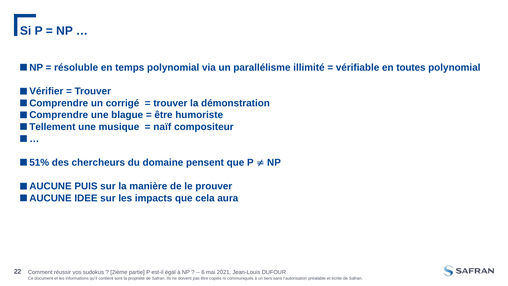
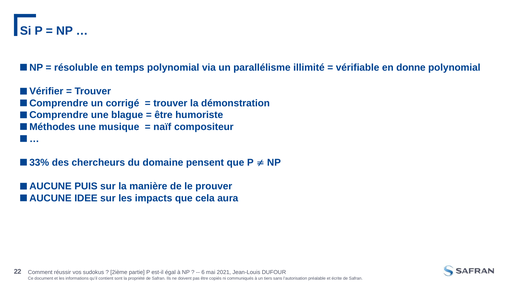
toutes: toutes -> donne
Tellement: Tellement -> Méthodes
51%: 51% -> 33%
